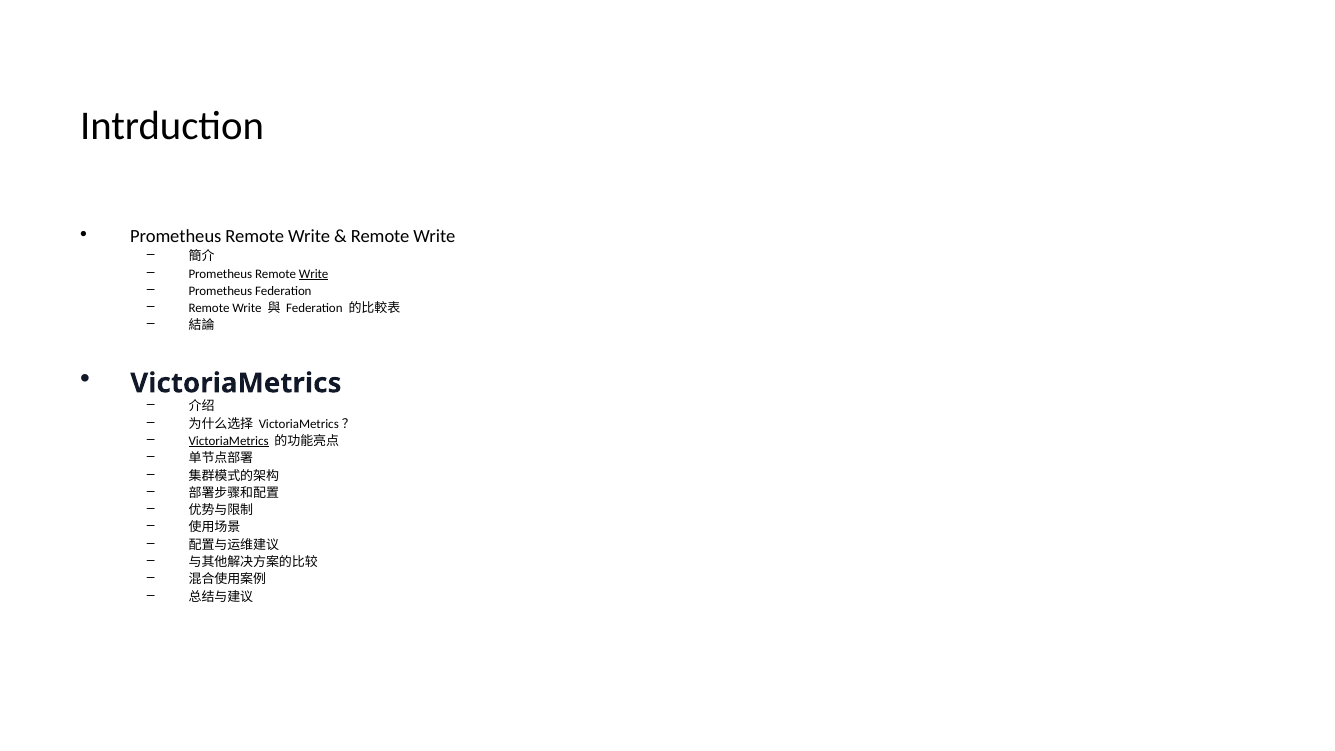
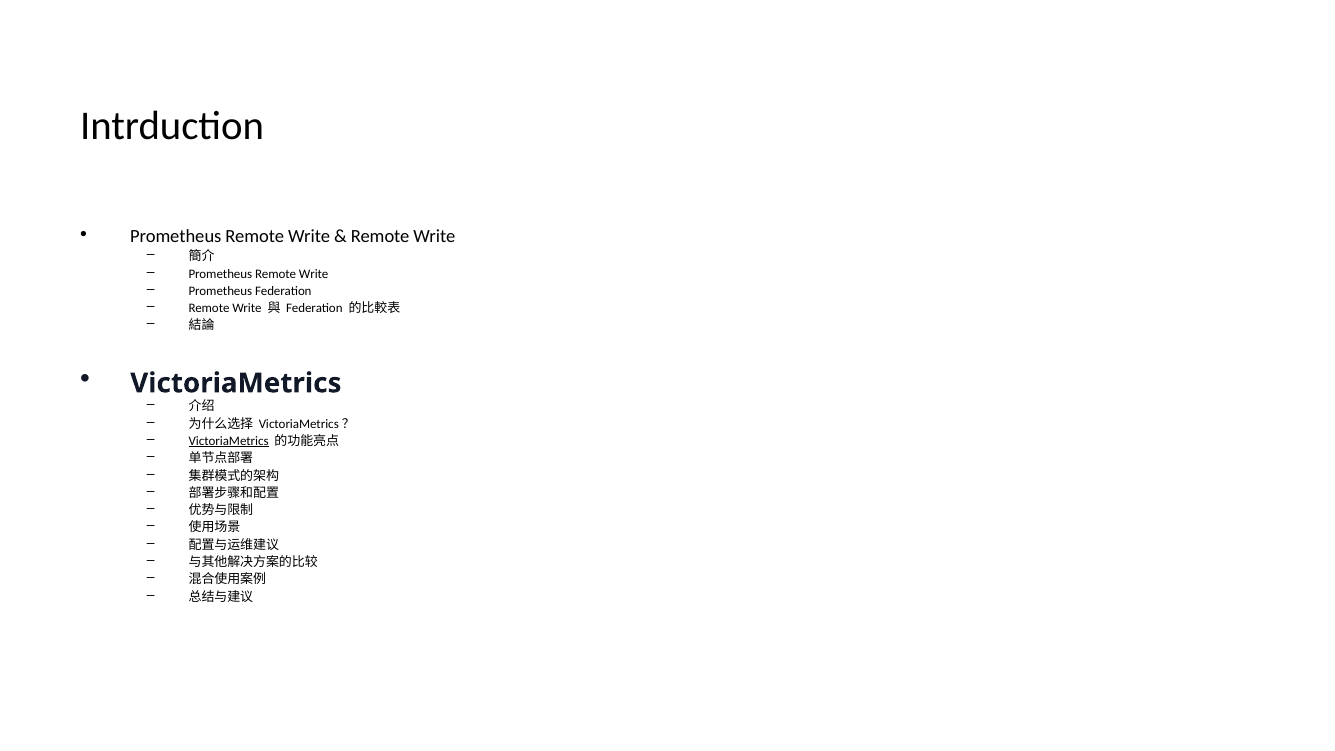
Write at (314, 274) underline: present -> none
